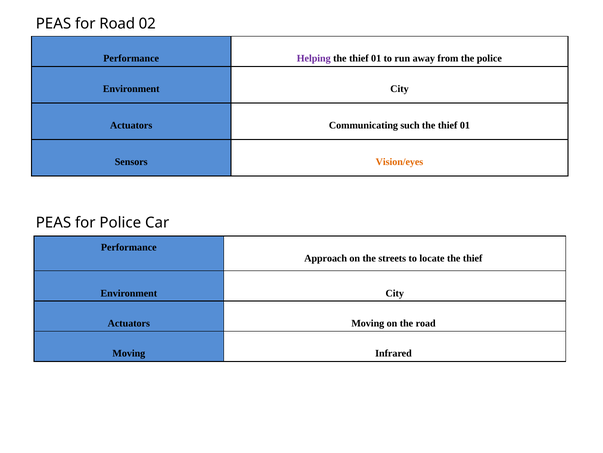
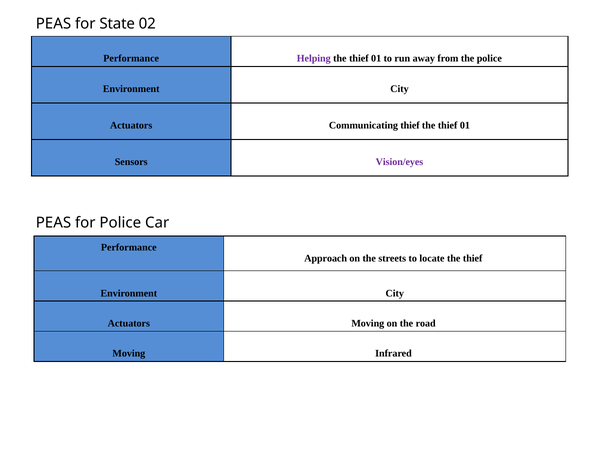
for Road: Road -> State
Communicating such: such -> thief
Vision/eyes colour: orange -> purple
